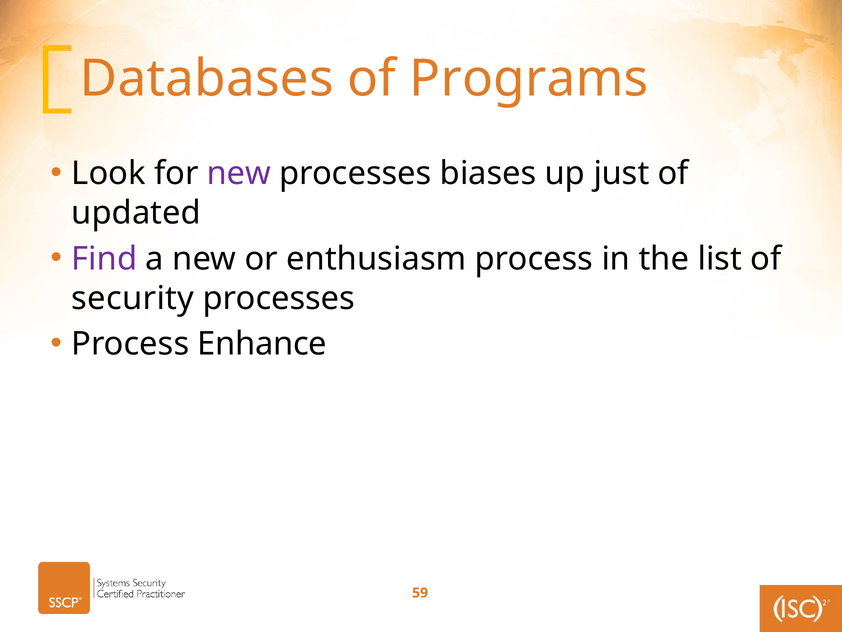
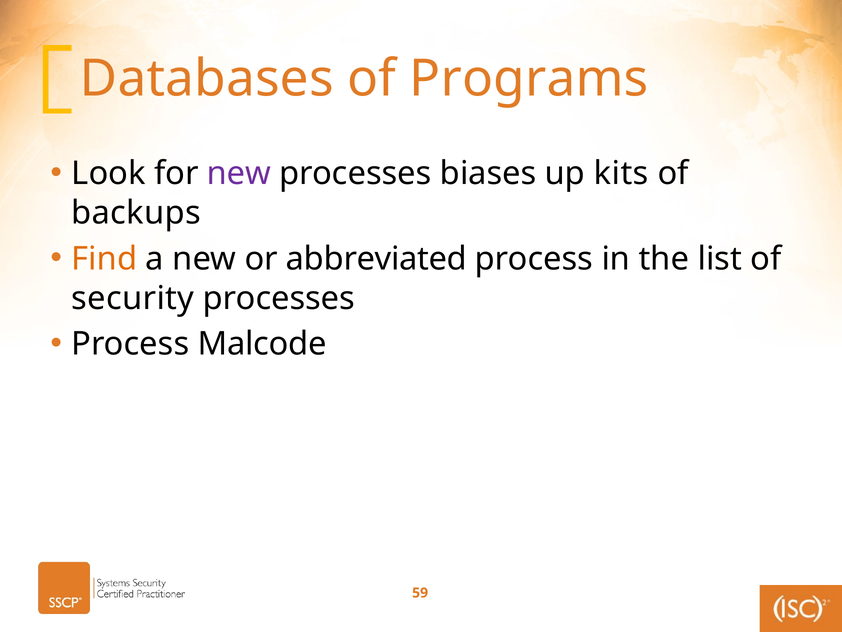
just: just -> kits
updated: updated -> backups
Find colour: purple -> orange
enthusiasm: enthusiasm -> abbreviated
Enhance: Enhance -> Malcode
